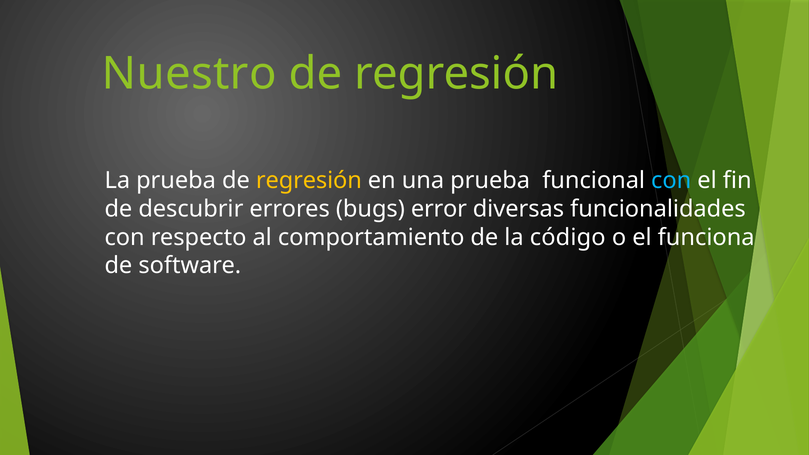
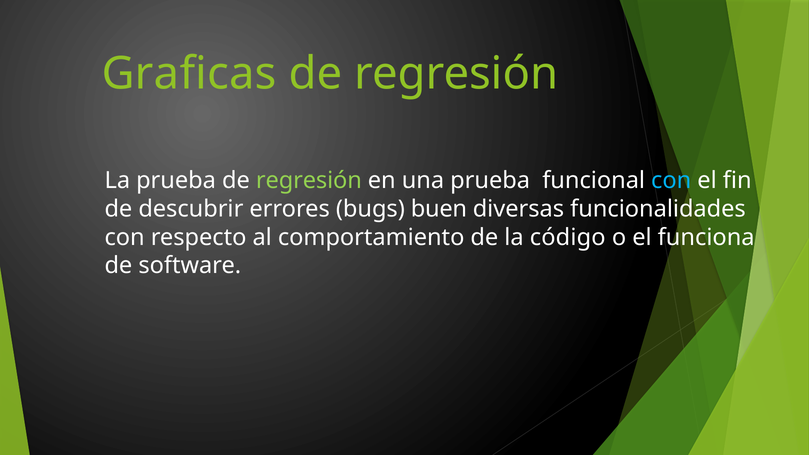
Nuestro: Nuestro -> Graficas
regresión at (309, 181) colour: yellow -> light green
error: error -> buen
